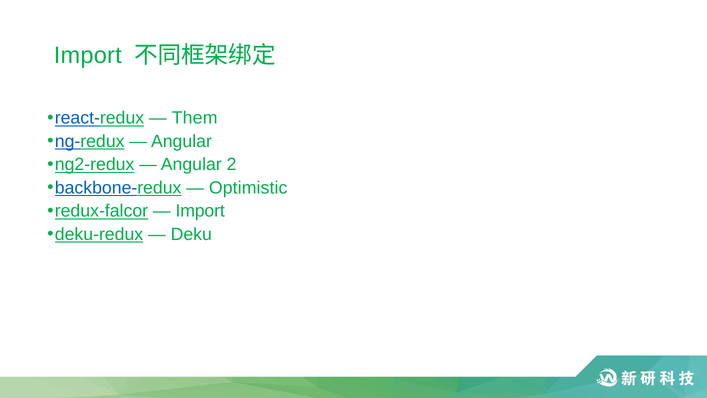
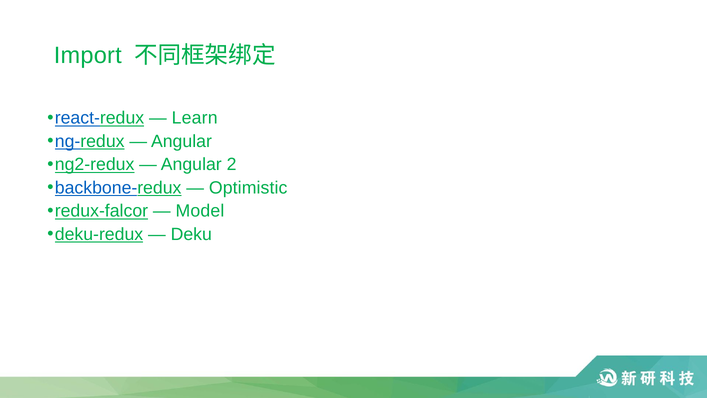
Them: Them -> Learn
Import at (200, 211): Import -> Model
